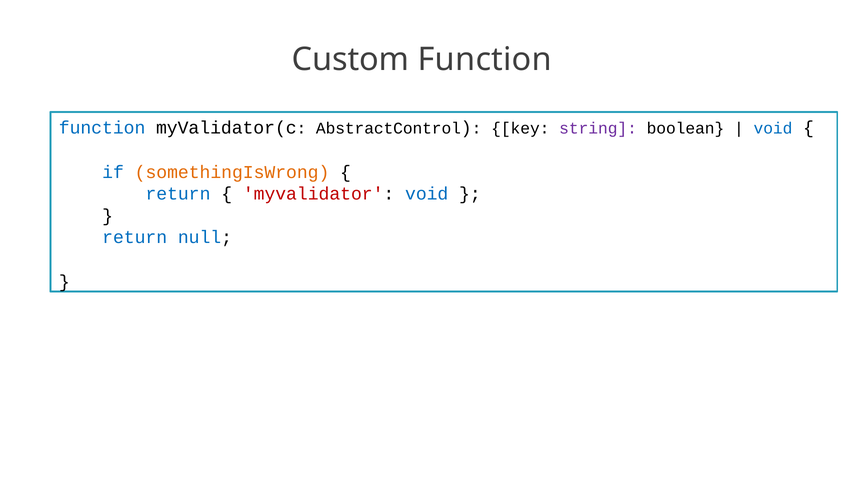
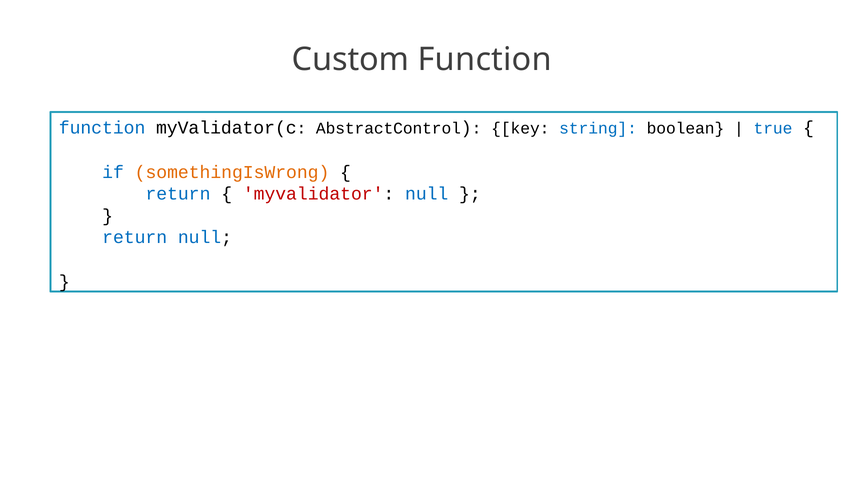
string colour: purple -> blue
void at (773, 128): void -> true
myvalidator void: void -> null
